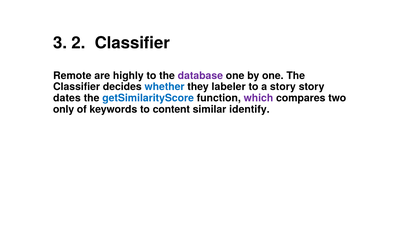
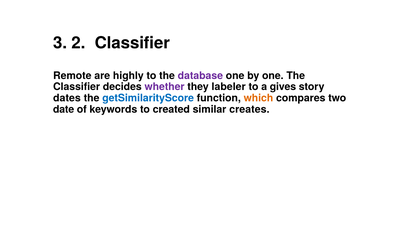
whether colour: blue -> purple
a story: story -> gives
which colour: purple -> orange
only: only -> date
content: content -> created
identify: identify -> creates
